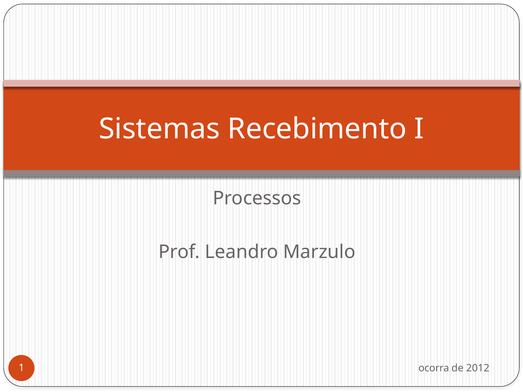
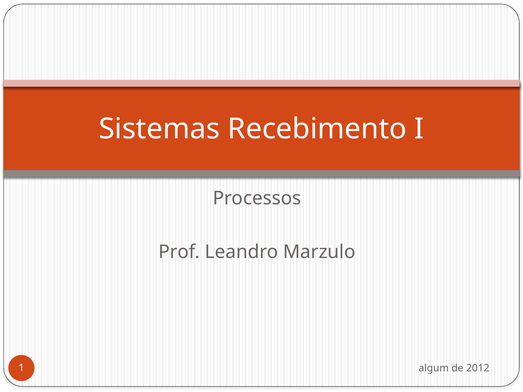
ocorra: ocorra -> algum
